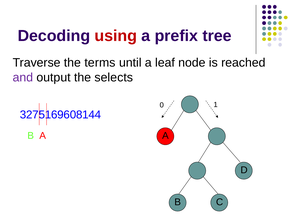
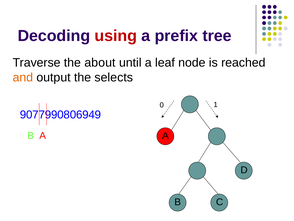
terms: terms -> about
and colour: purple -> orange
3275169608144: 3275169608144 -> 9077990806949
